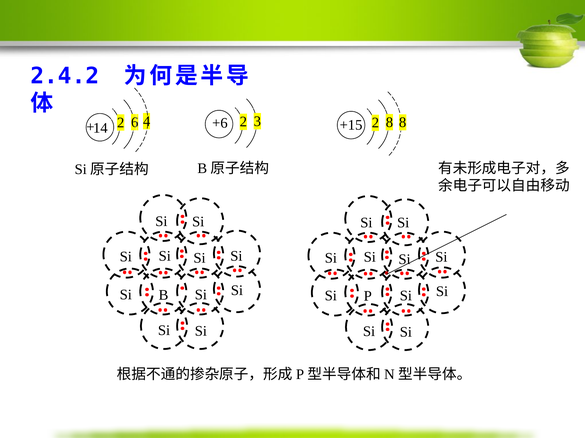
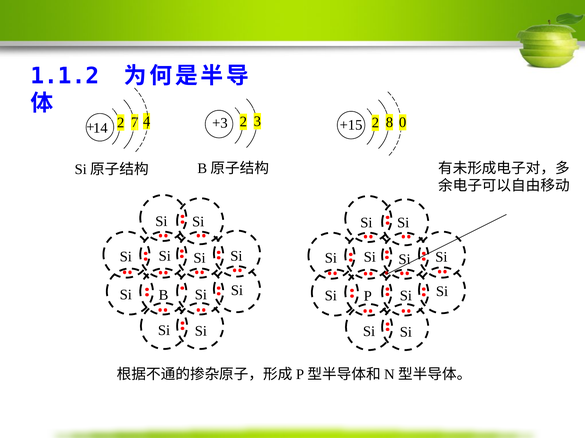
2.4.2: 2.4.2 -> 1.1.2
+6: +6 -> +3
+15 8: 8 -> 0
6: 6 -> 7
